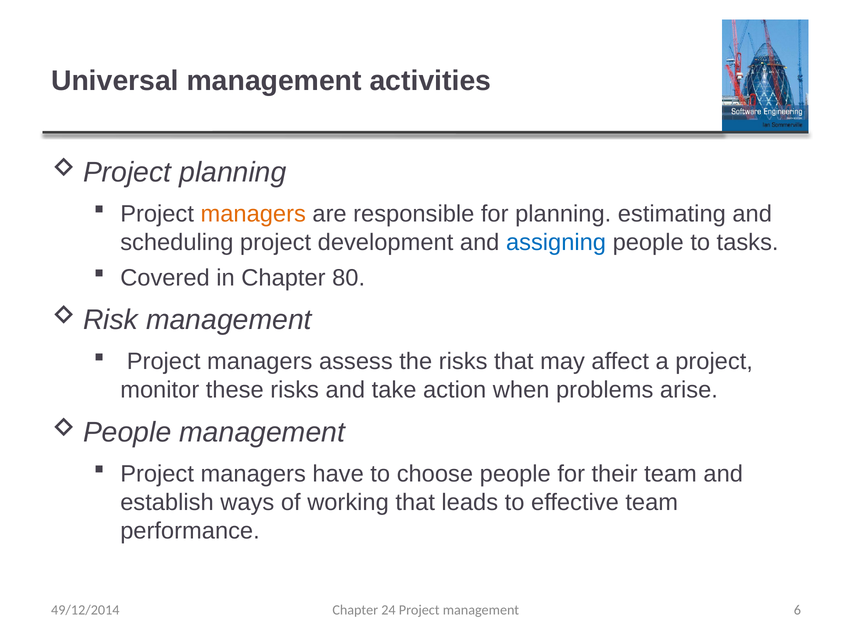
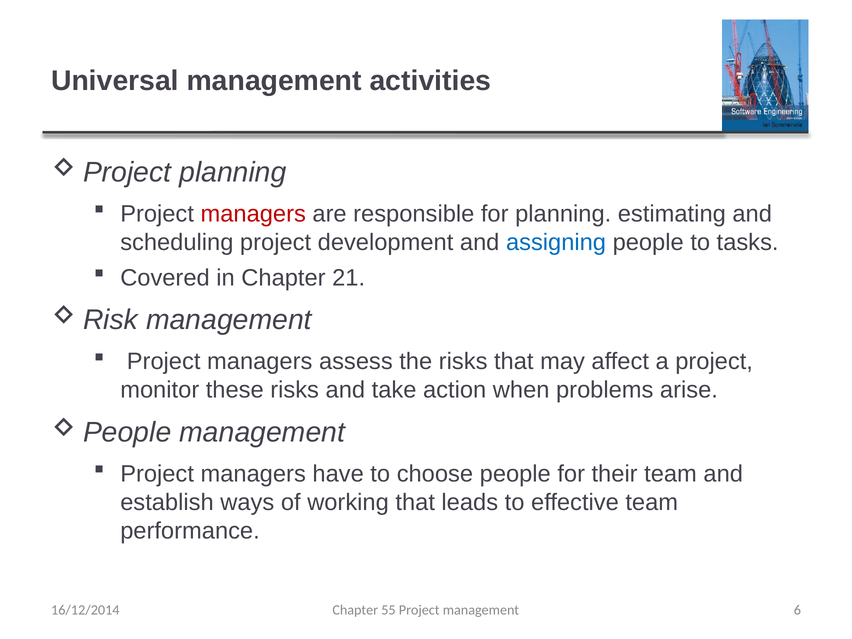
managers at (253, 214) colour: orange -> red
80: 80 -> 21
24: 24 -> 55
49/12/2014: 49/12/2014 -> 16/12/2014
